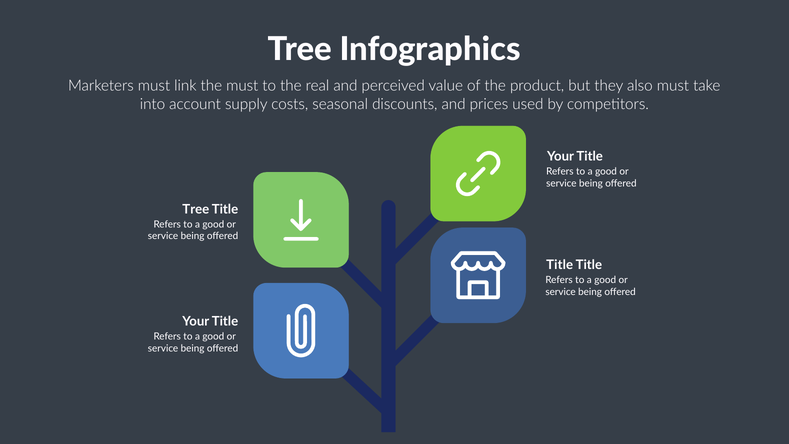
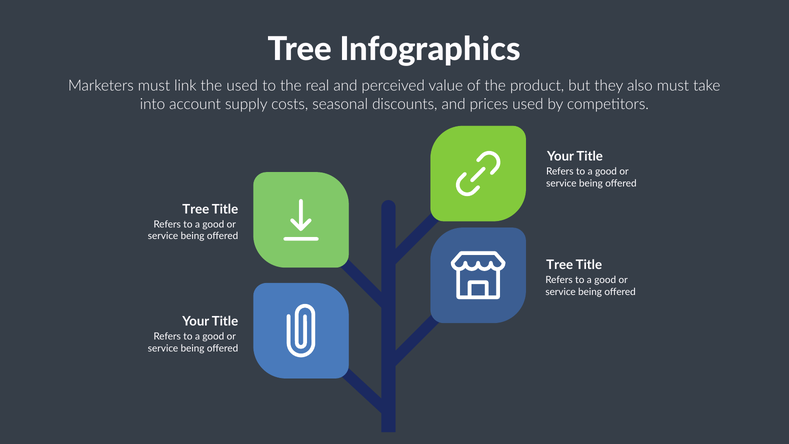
the must: must -> used
Title at (560, 265): Title -> Tree
